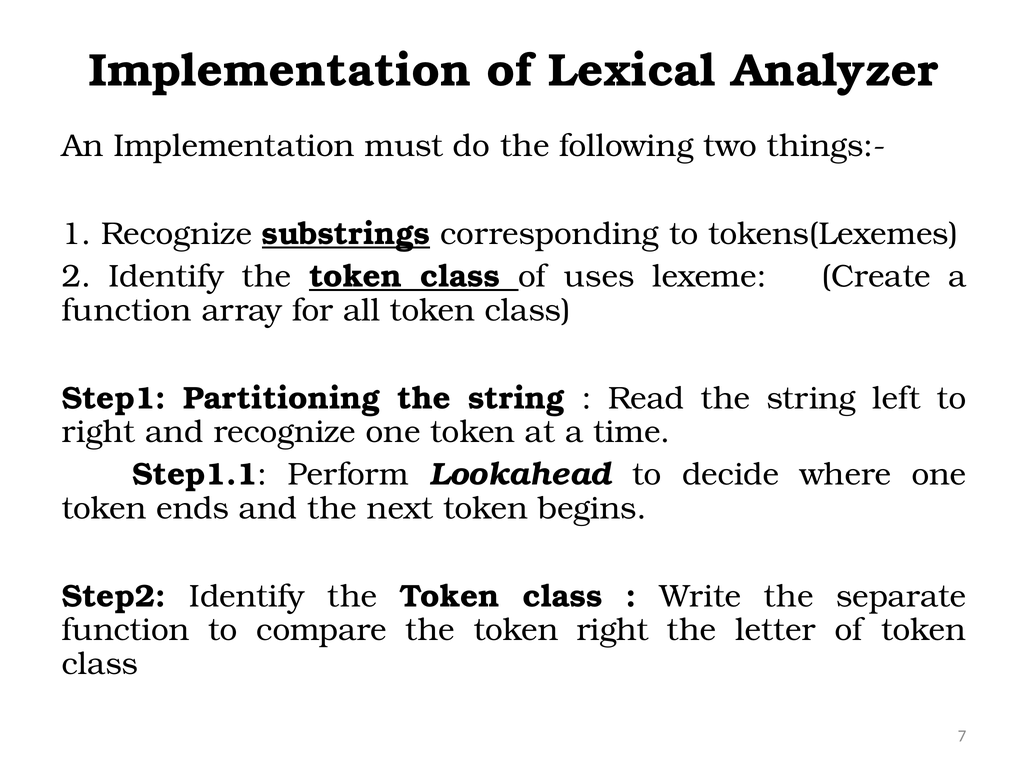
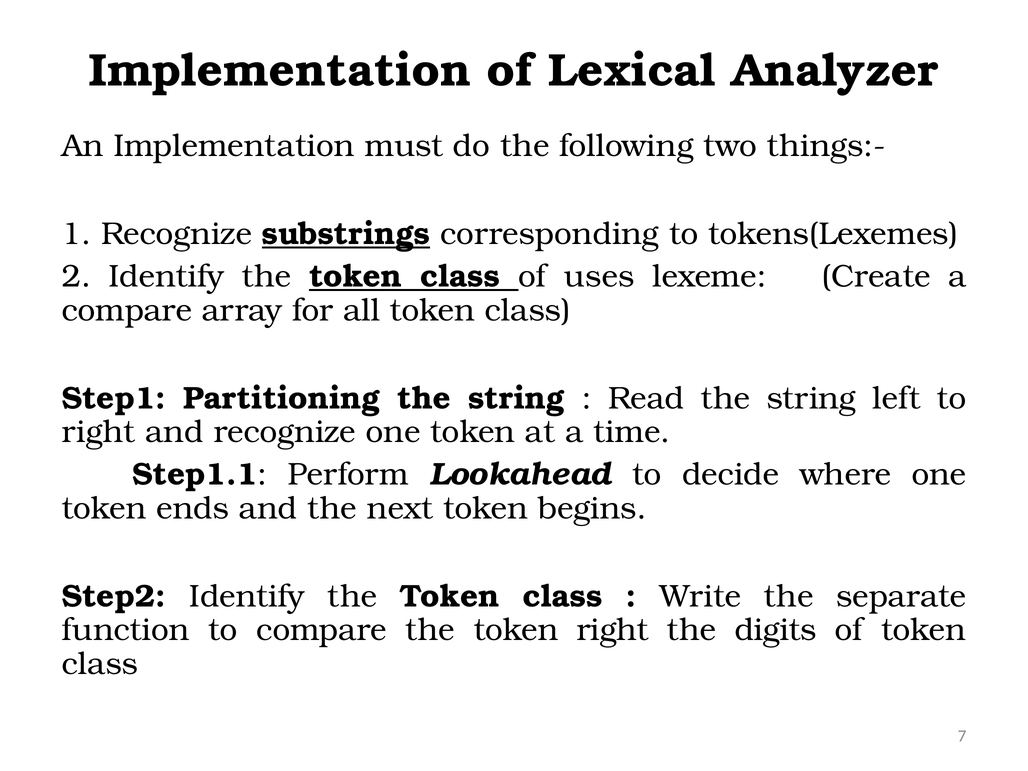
function at (127, 310): function -> compare
letter: letter -> digits
